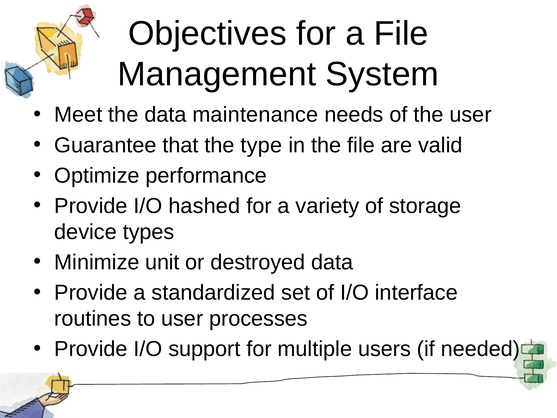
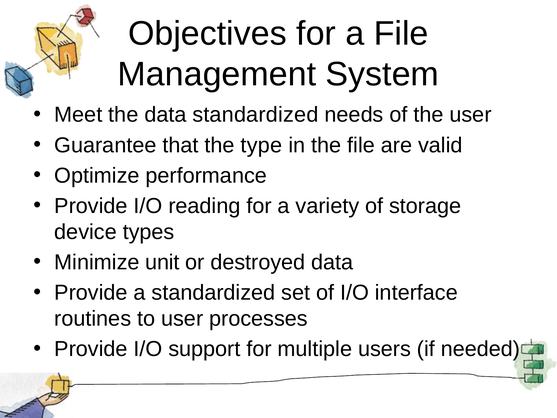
data maintenance: maintenance -> standardized
hashed: hashed -> reading
